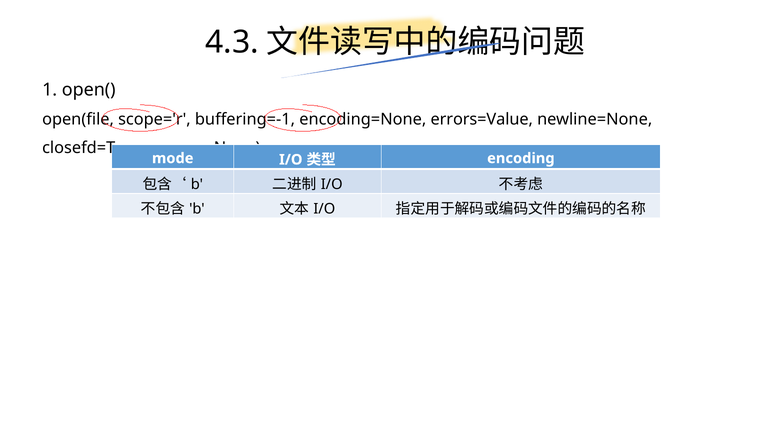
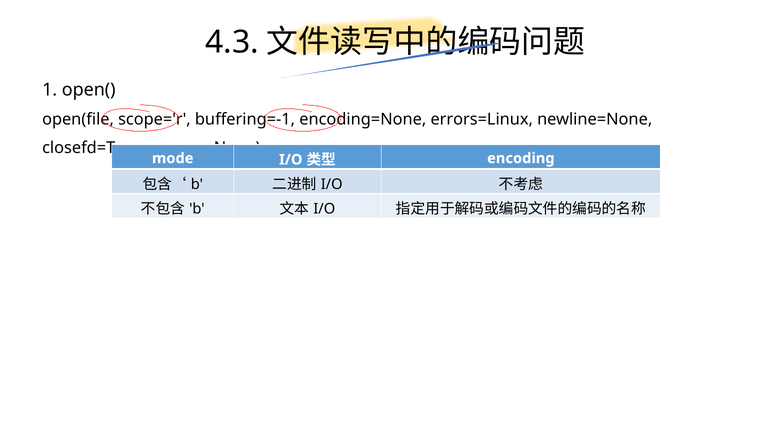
errors=Value: errors=Value -> errors=Linux
